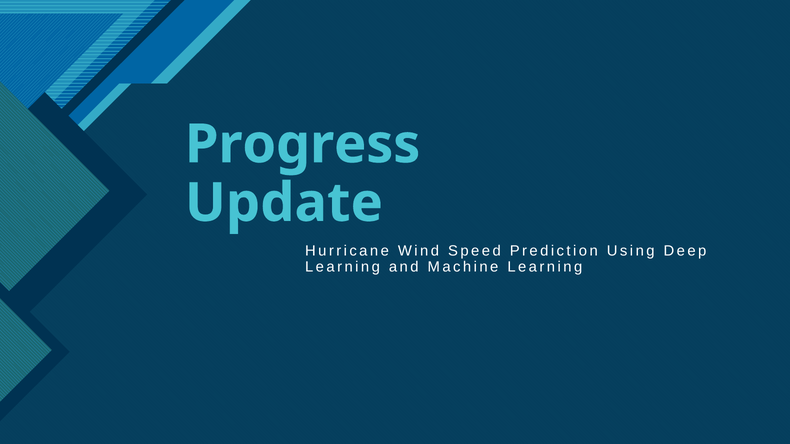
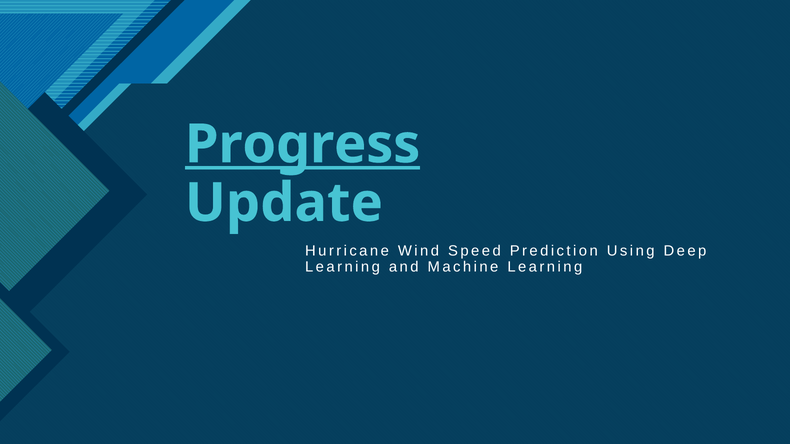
Progress underline: none -> present
